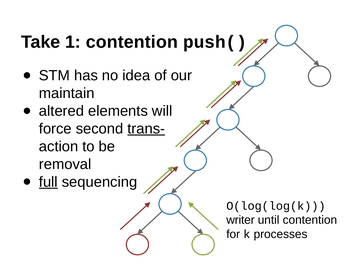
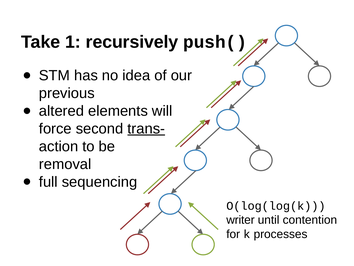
1 contention: contention -> recursively
maintain: maintain -> previous
full underline: present -> none
